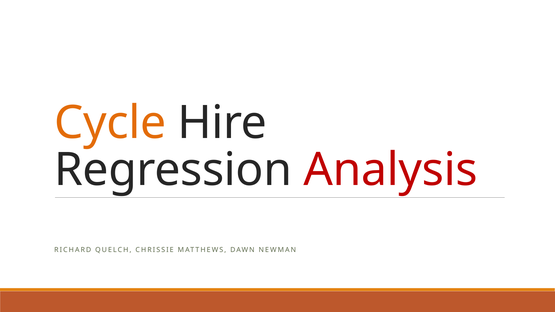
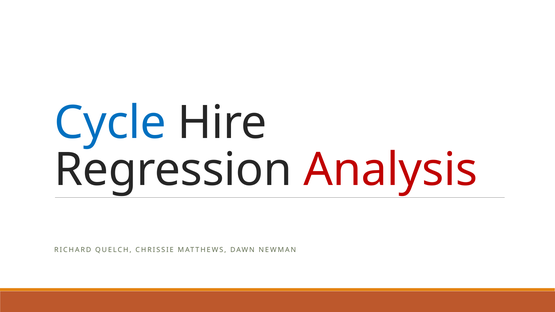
Cycle colour: orange -> blue
